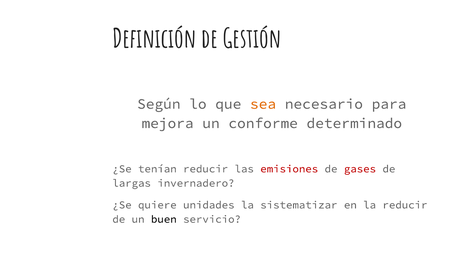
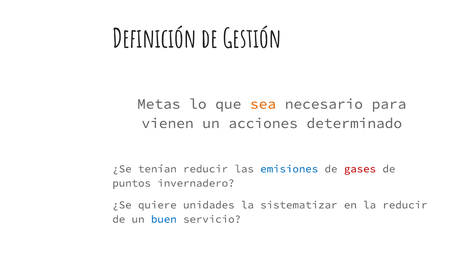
Según: Según -> Metas
mejora: mejora -> vienen
conforme: conforme -> acciones
emisiones colour: red -> blue
largas: largas -> puntos
buen colour: black -> blue
